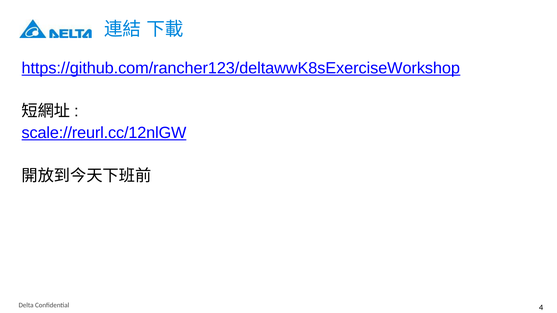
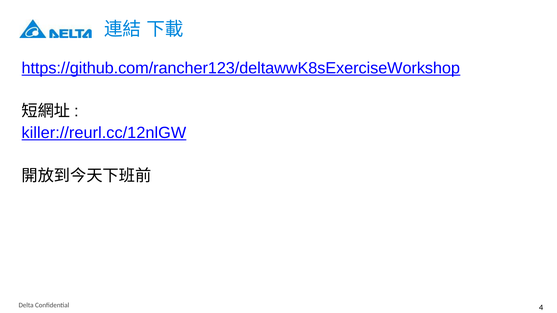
scale://reurl.cc/12nlGW: scale://reurl.cc/12nlGW -> killer://reurl.cc/12nlGW
